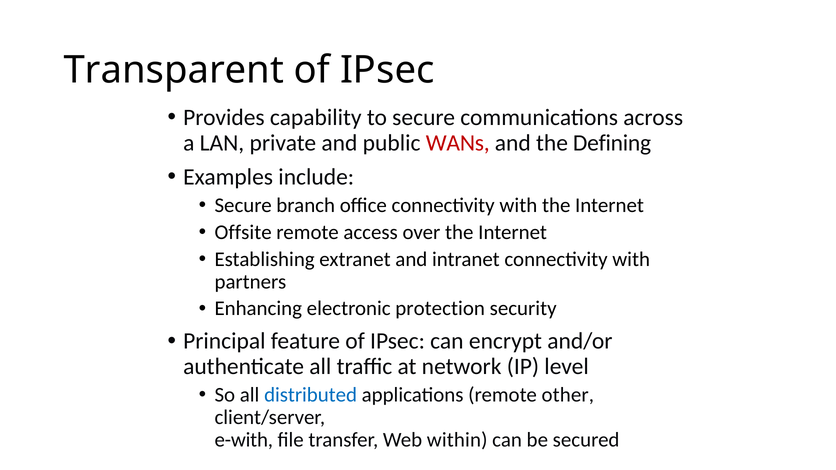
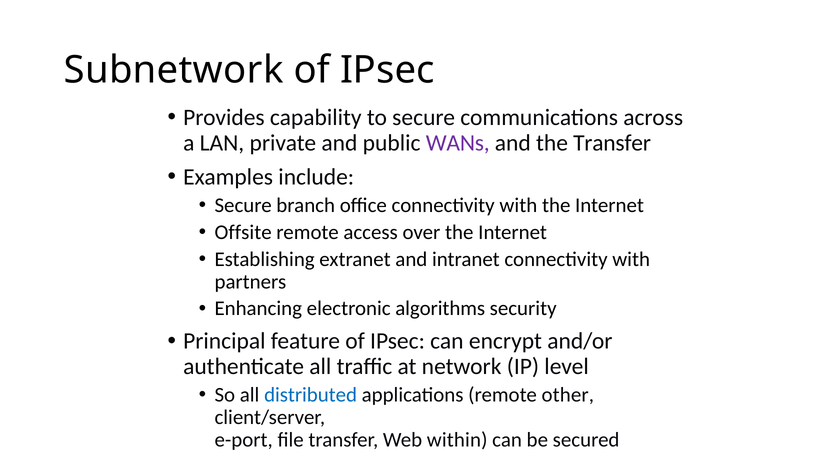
Transparent: Transparent -> Subnetwork
WANs colour: red -> purple
the Defining: Defining -> Transfer
protection: protection -> algorithms
e-with: e-with -> e-port
